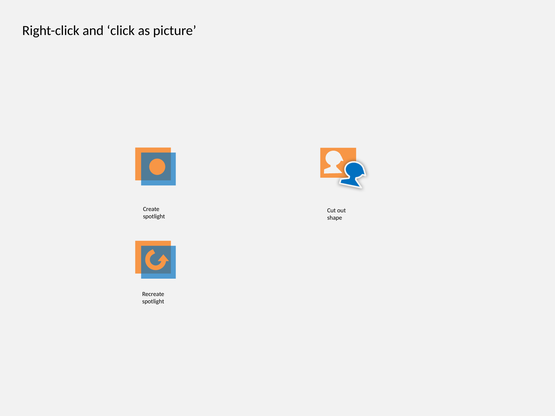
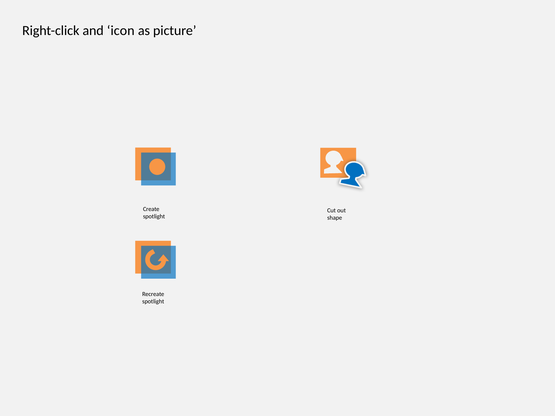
click: click -> icon
